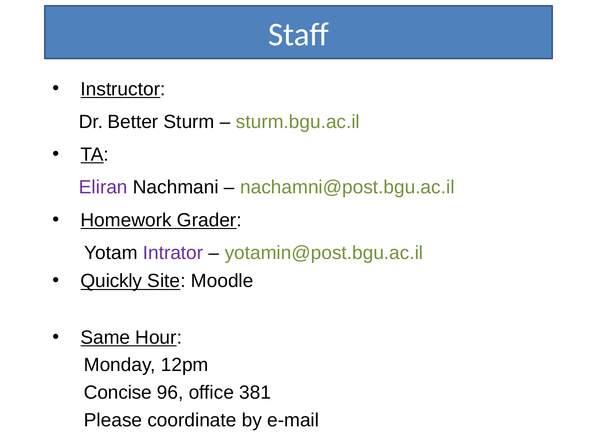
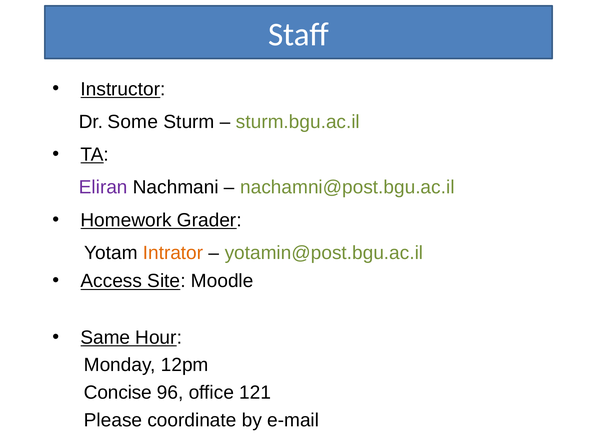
Better: Better -> Some
Intrator colour: purple -> orange
Quickly: Quickly -> Access
381: 381 -> 121
